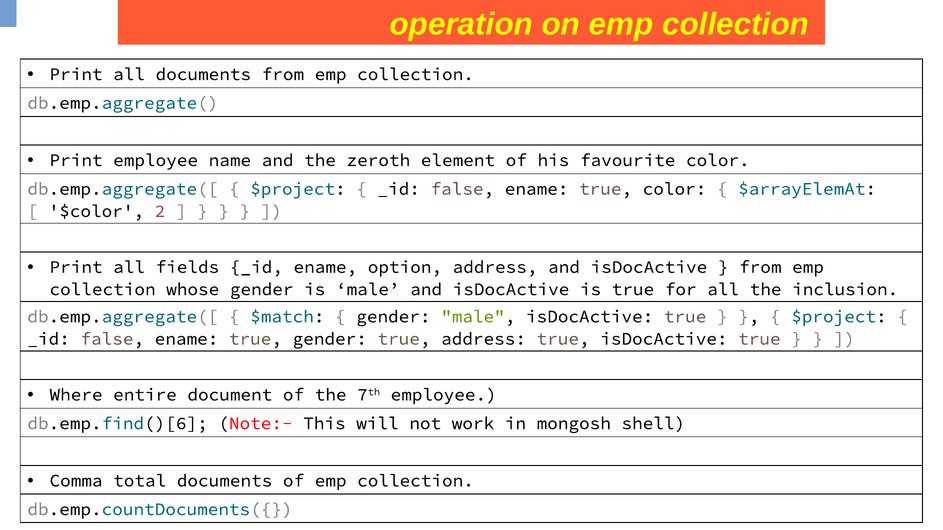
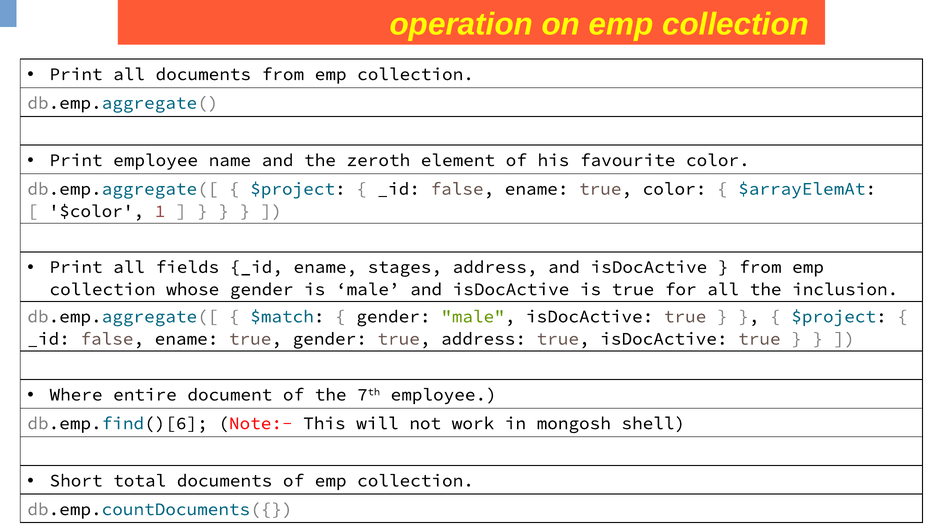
2: 2 -> 1
option: option -> stages
Comma: Comma -> Short
